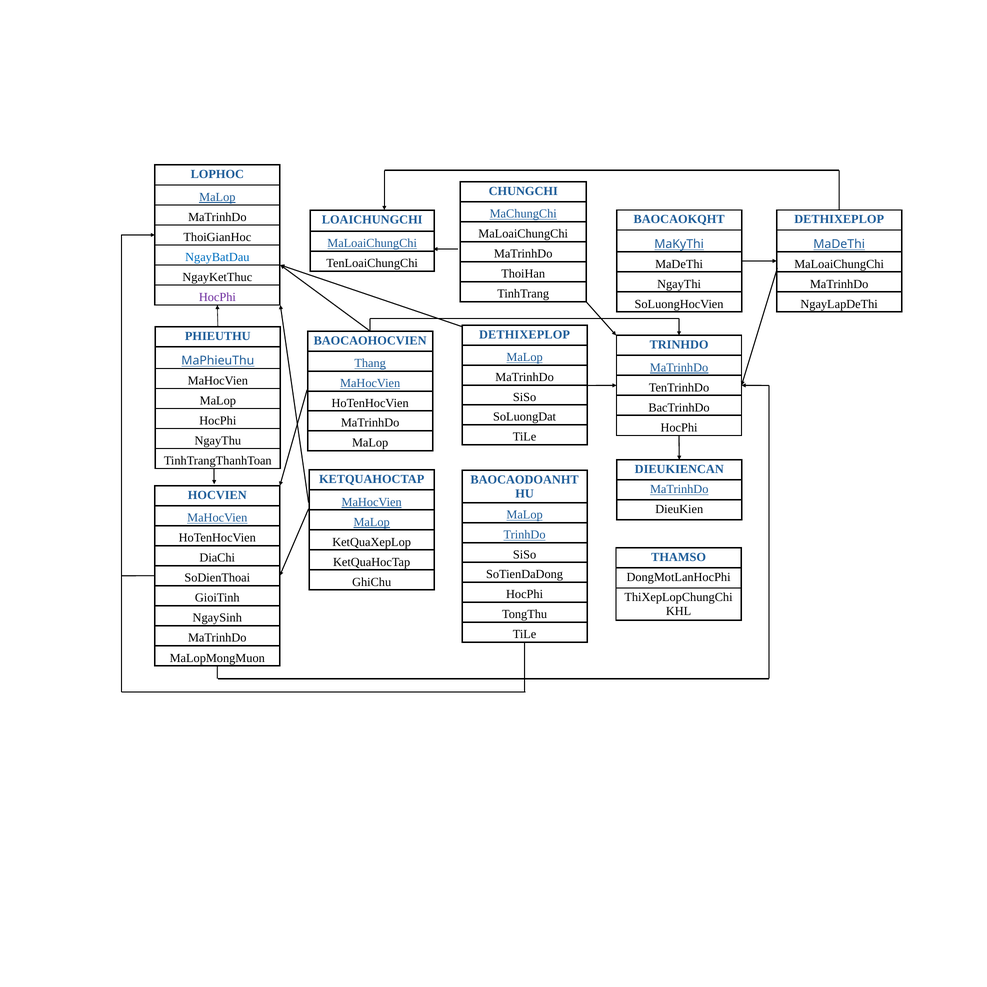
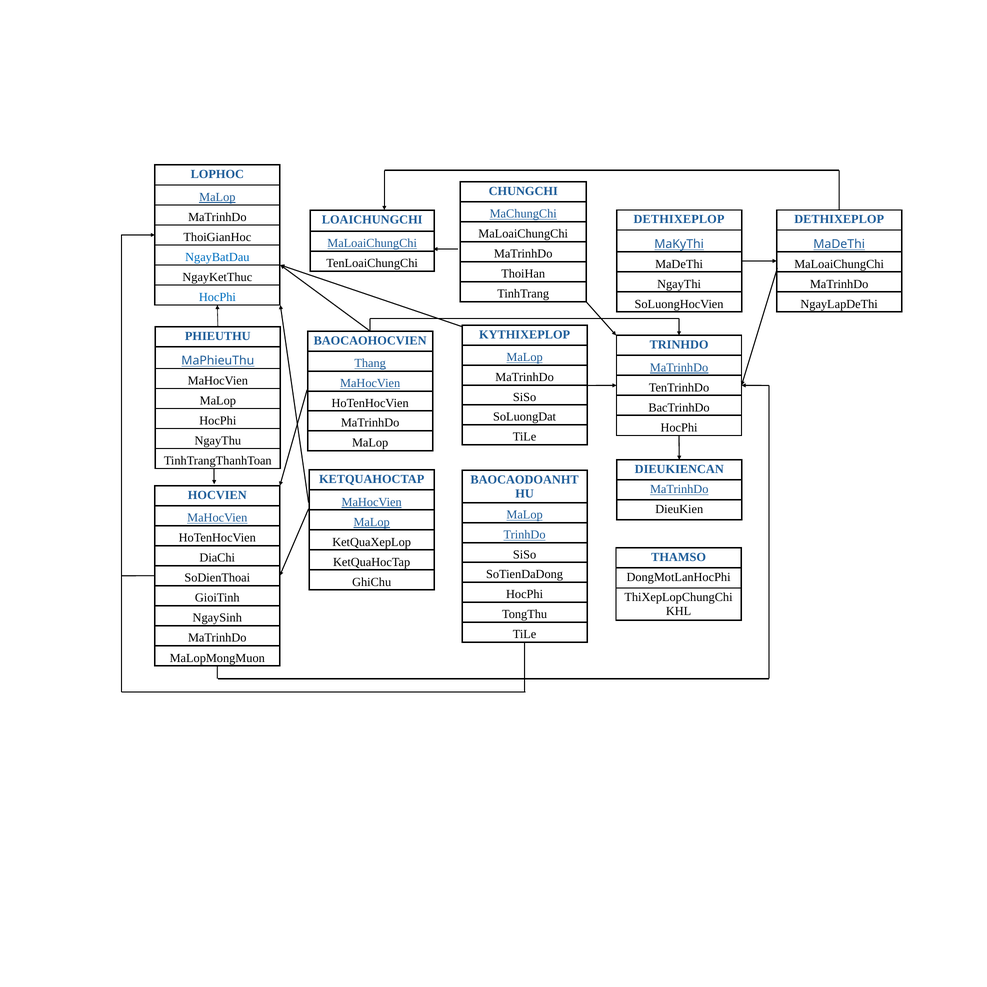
BAOCAOKQHT at (679, 219): BAOCAOKQHT -> DETHIXEPLOP
HocPhi at (217, 297) colour: purple -> blue
DETHIXEPLOP at (525, 335): DETHIXEPLOP -> KYTHIXEPLOP
